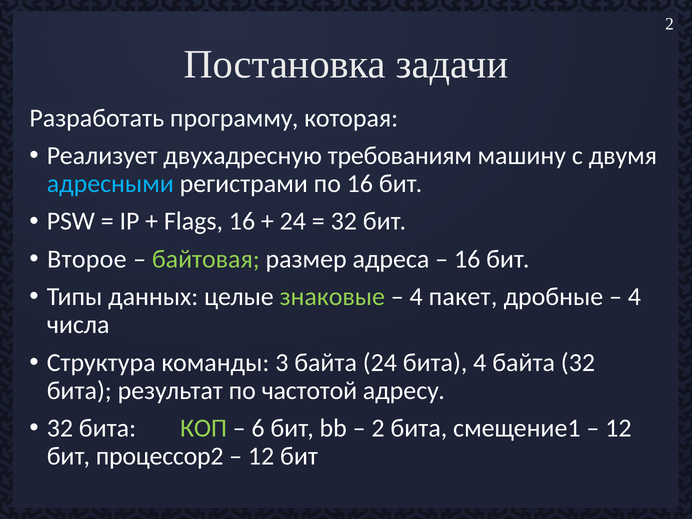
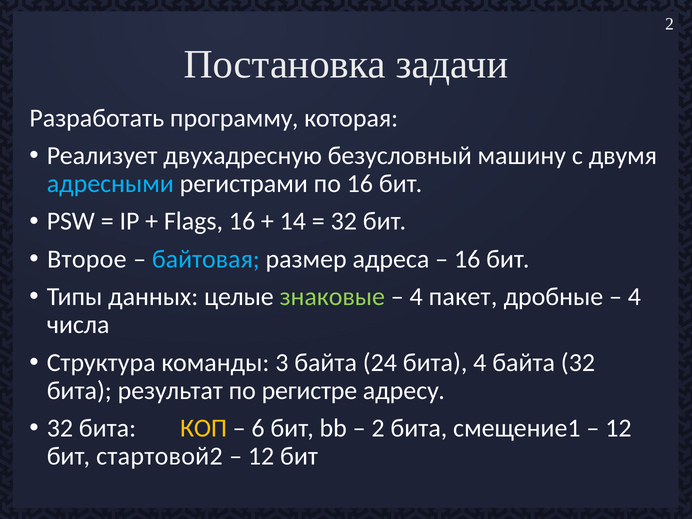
требованиям: требованиям -> безусловный
24 at (293, 221): 24 -> 14
байтовая colour: light green -> light blue
частотой: частотой -> регистре
КОП colour: light green -> yellow
процессор2: процессор2 -> стартовой2
